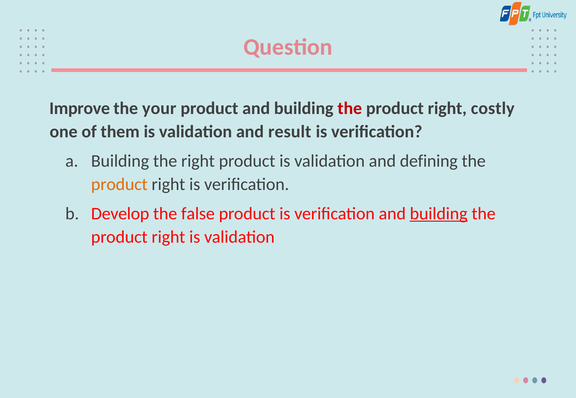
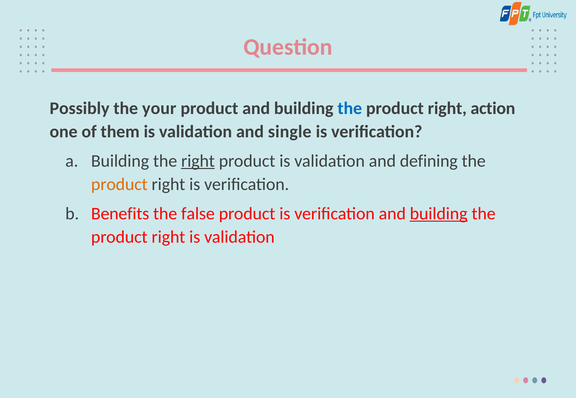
Improve: Improve -> Possibly
the at (350, 108) colour: red -> blue
costly: costly -> action
result: result -> single
right at (198, 161) underline: none -> present
Develop: Develop -> Benefits
